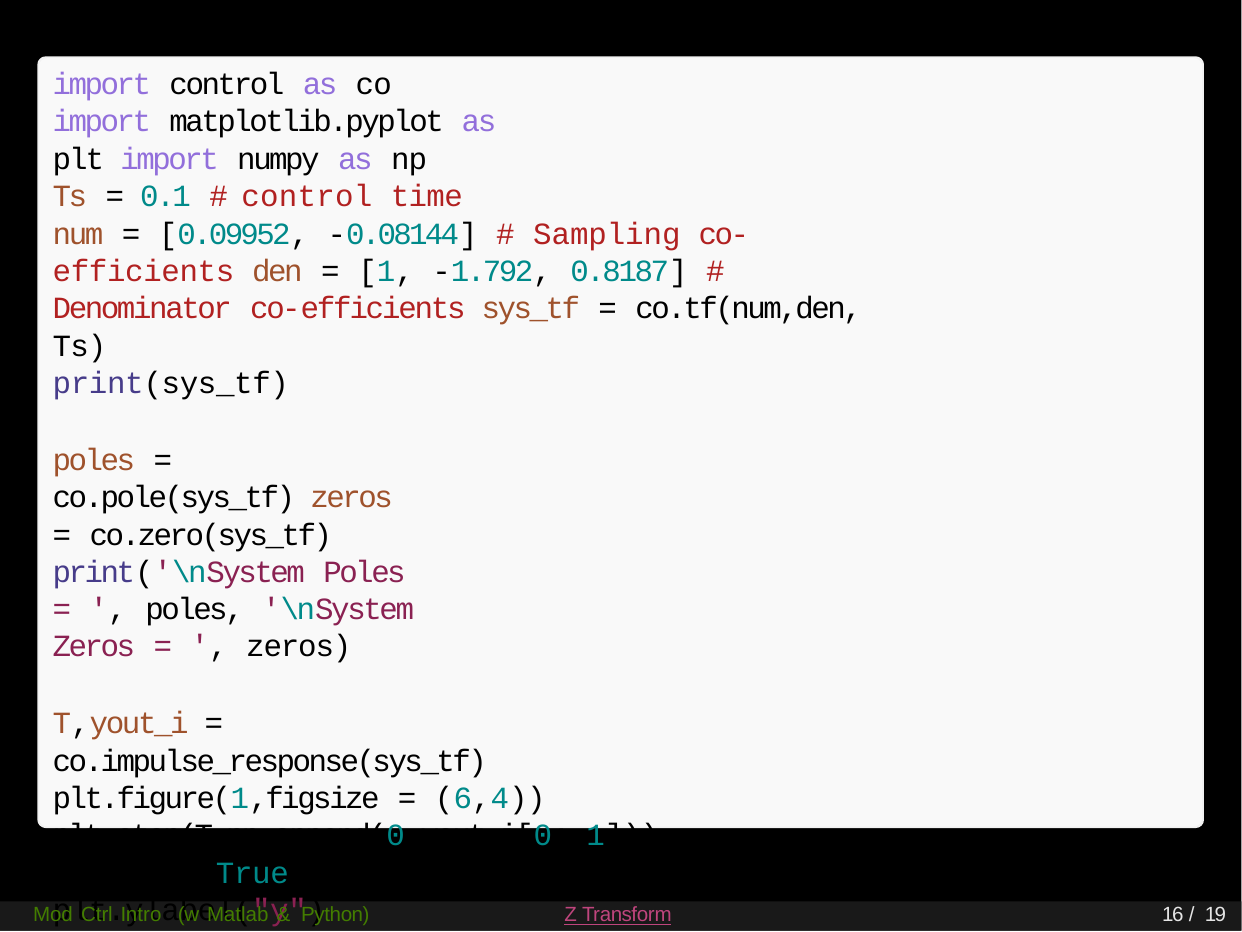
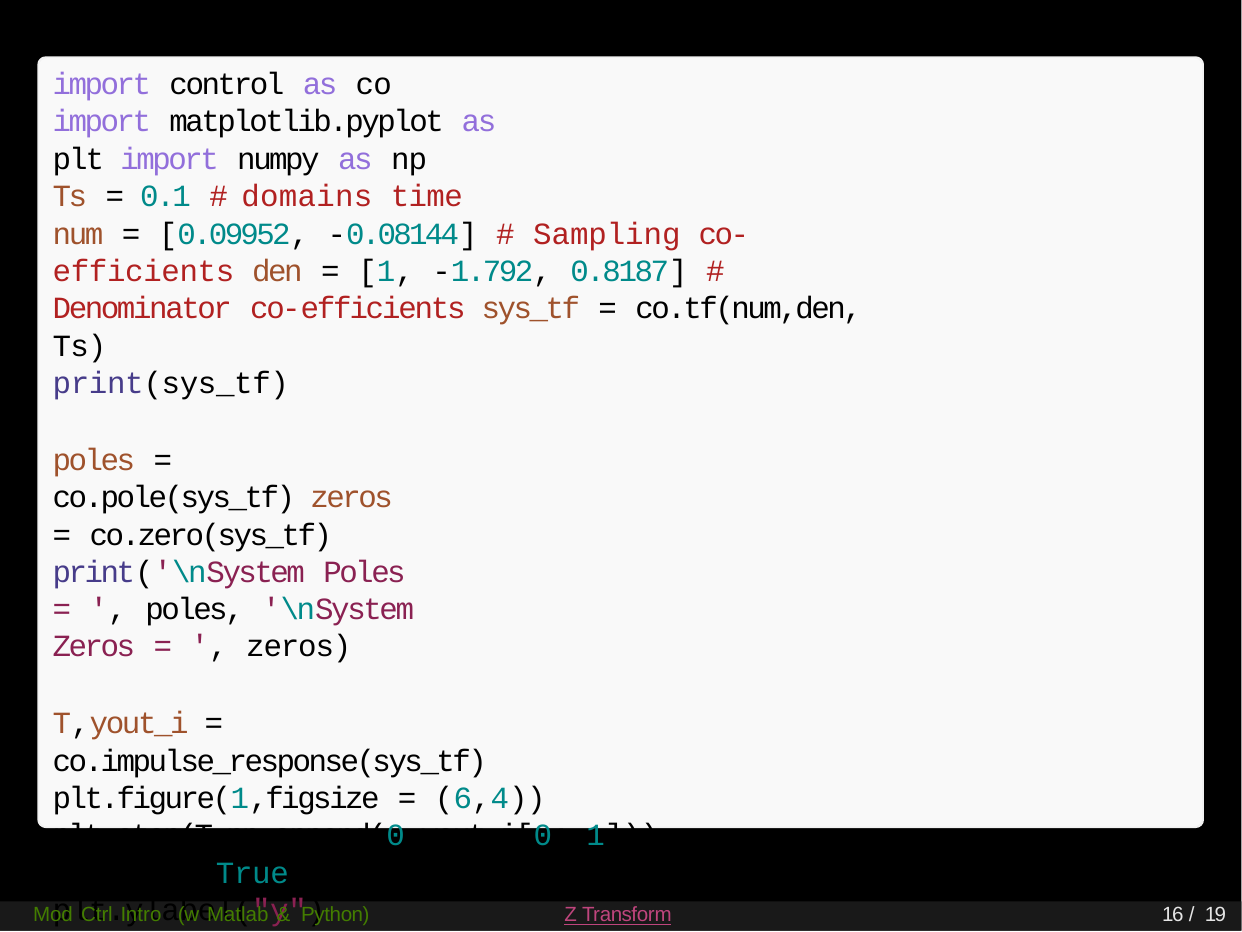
control at (307, 197): control -> domains
